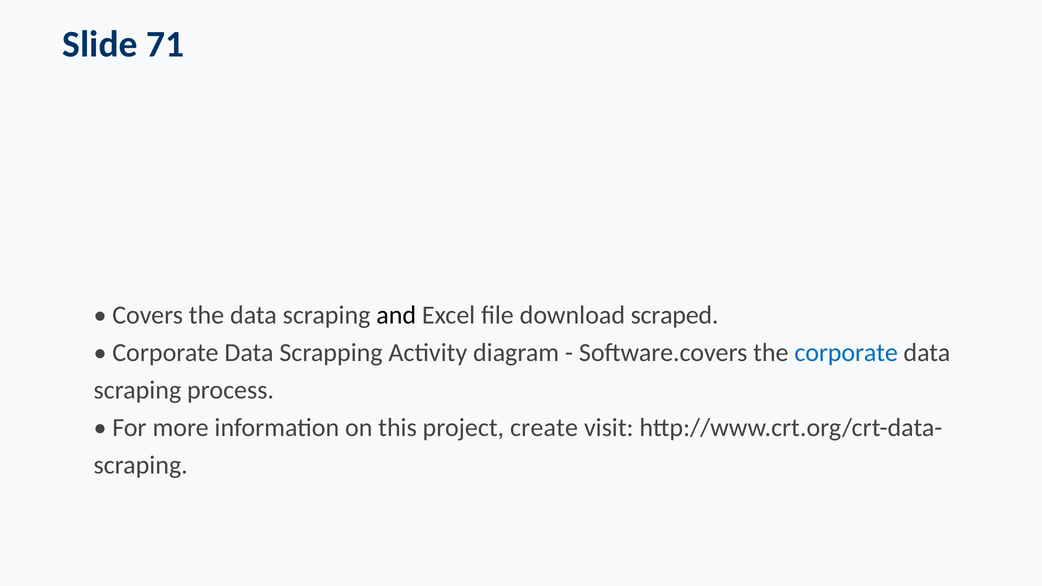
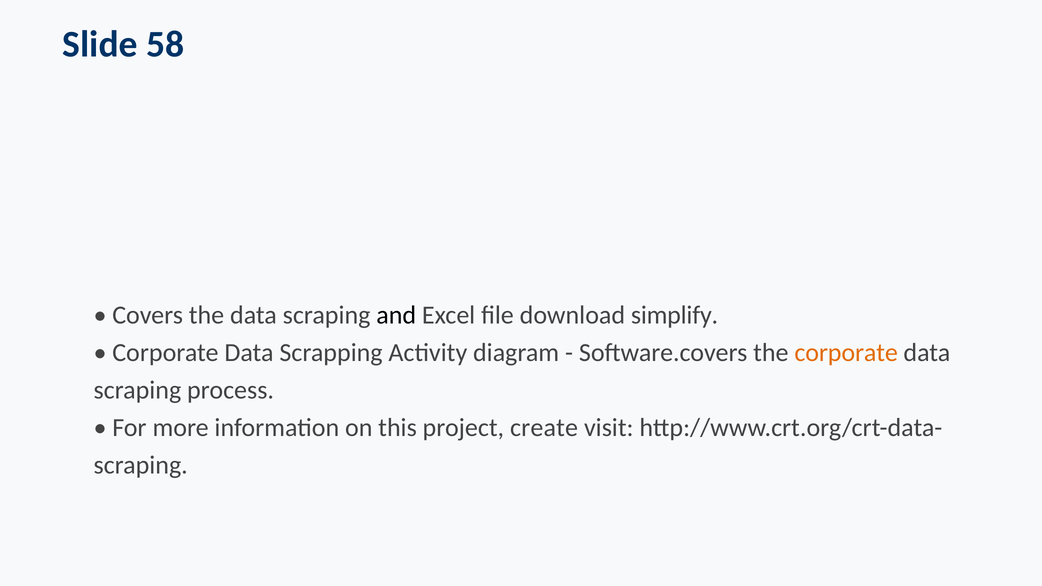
71: 71 -> 58
scraped: scraped -> simplify
corporate at (846, 353) colour: blue -> orange
